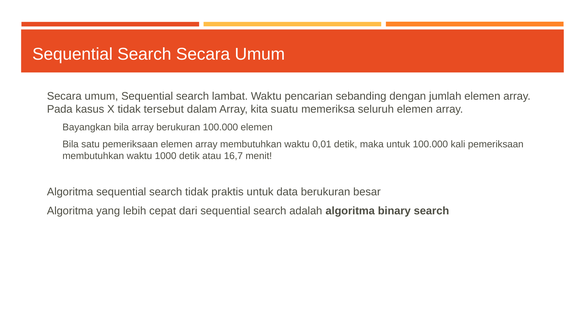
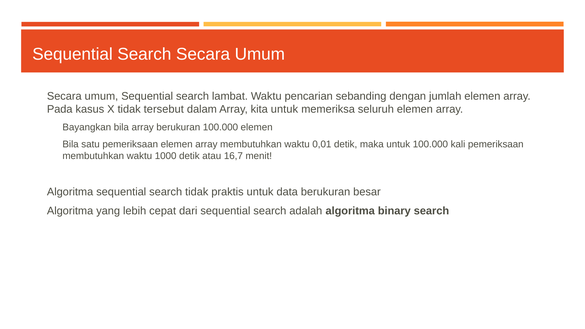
kita suatu: suatu -> untuk
